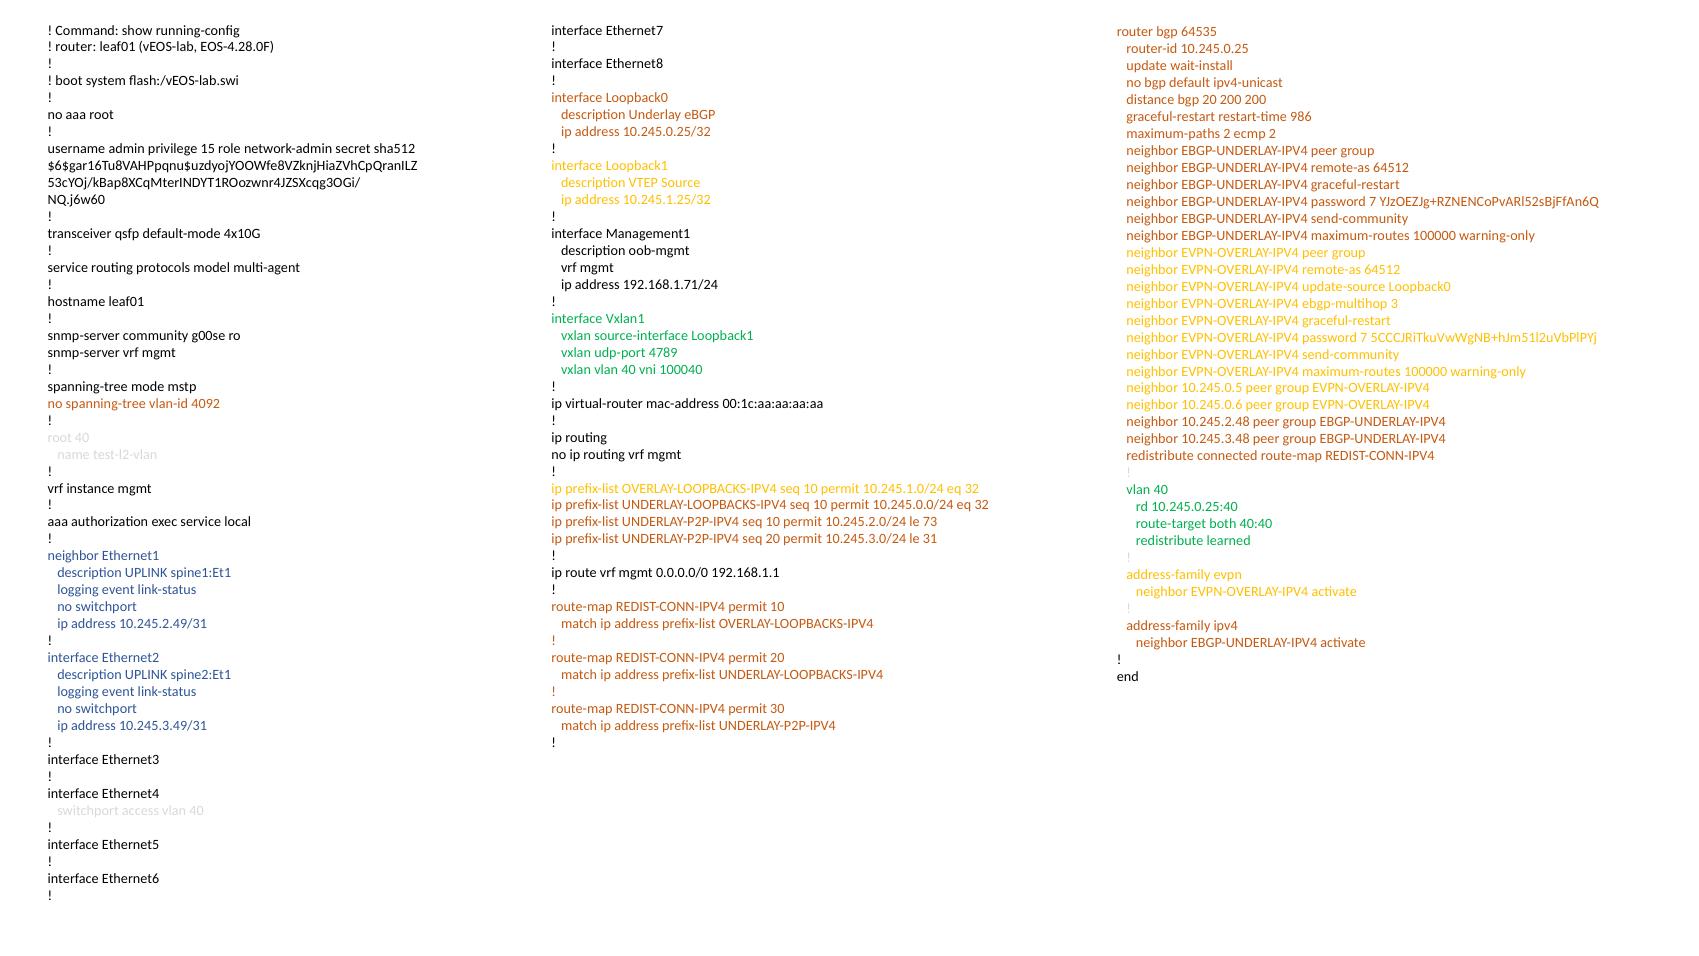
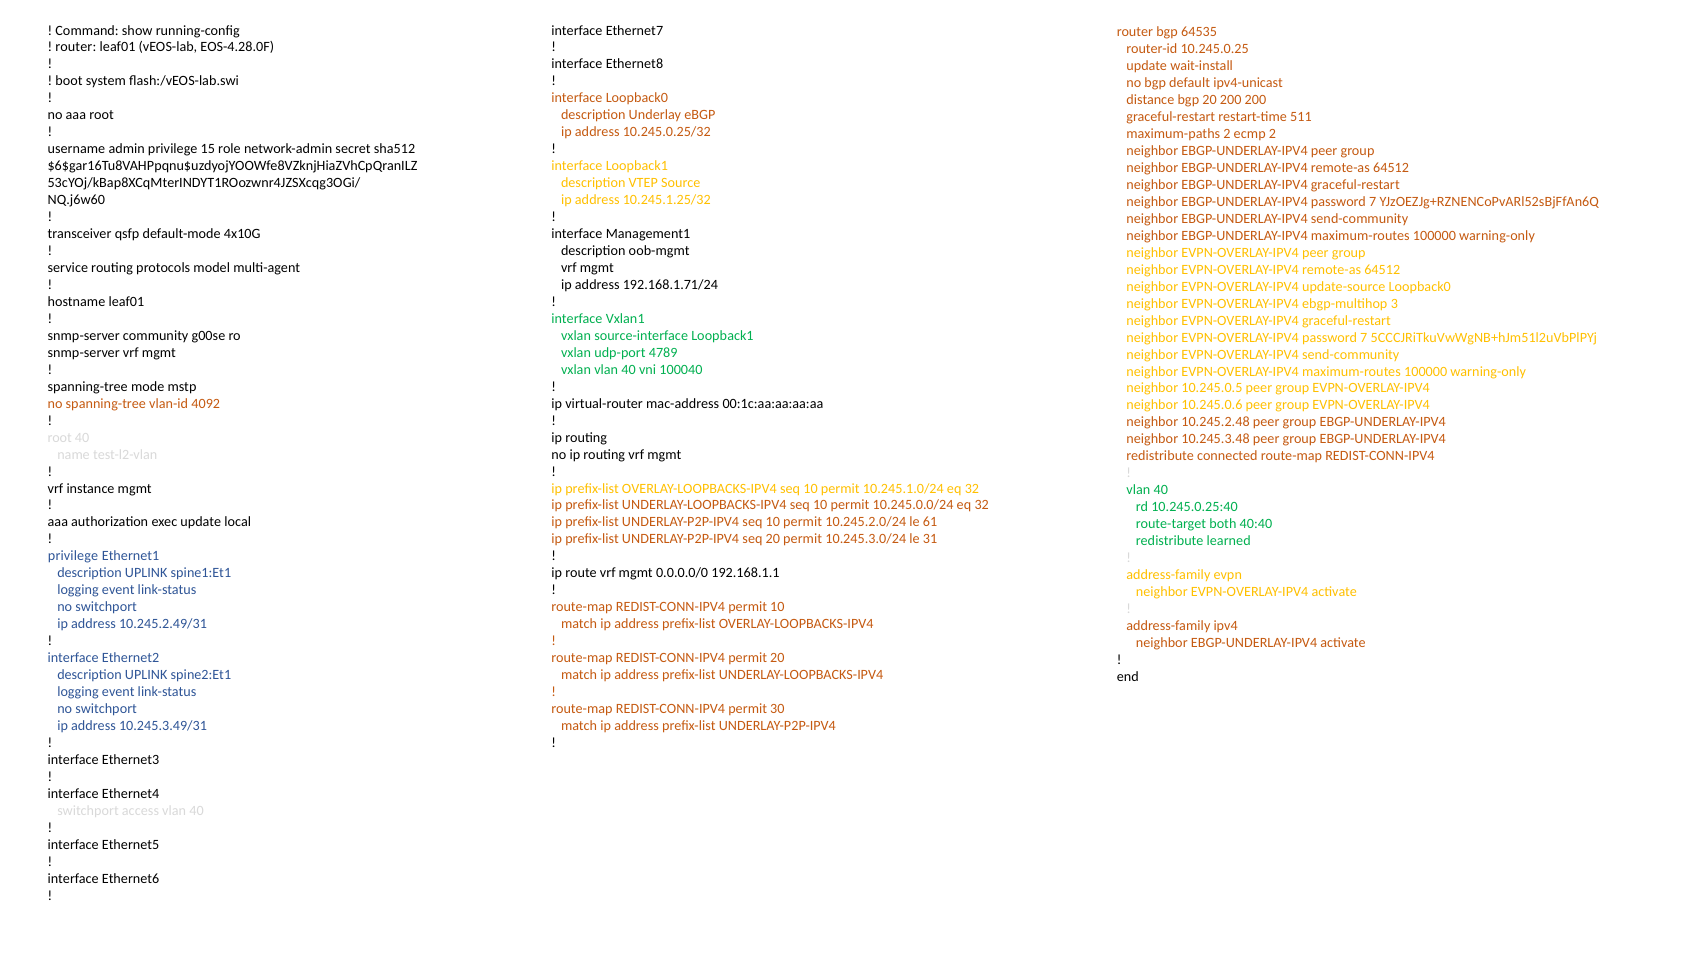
986: 986 -> 511
exec service: service -> update
73: 73 -> 61
neighbor at (73, 556): neighbor -> privilege
